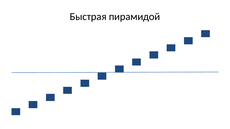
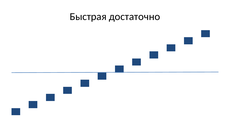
пирамидой: пирамидой -> достаточно
